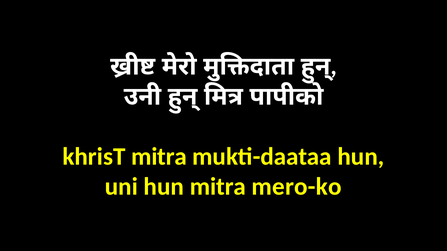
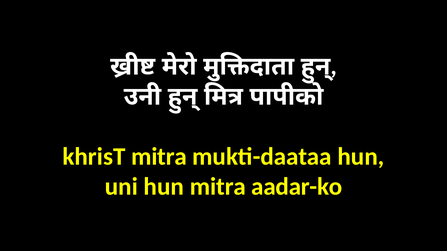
mero-ko: mero-ko -> aadar-ko
